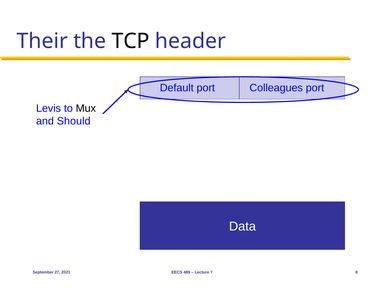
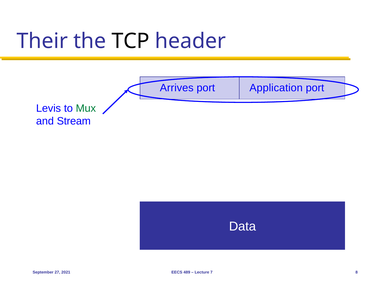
Default: Default -> Arrives
Colleagues: Colleagues -> Application
Mux colour: black -> green
Should: Should -> Stream
